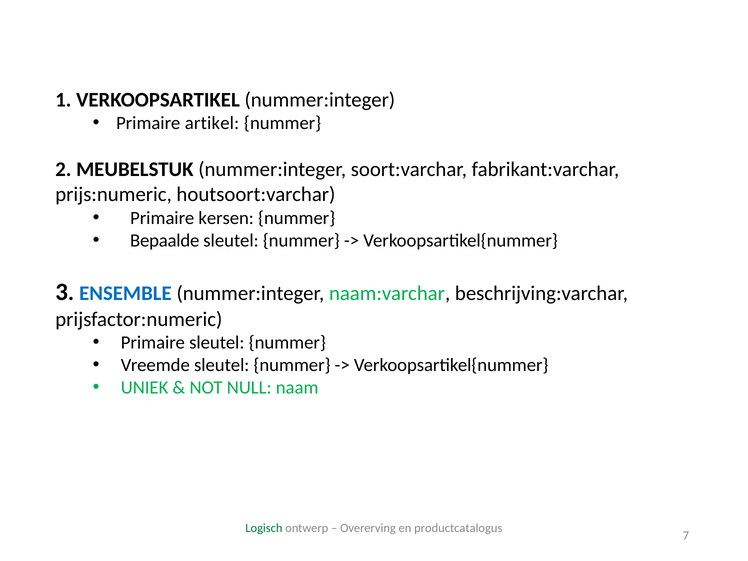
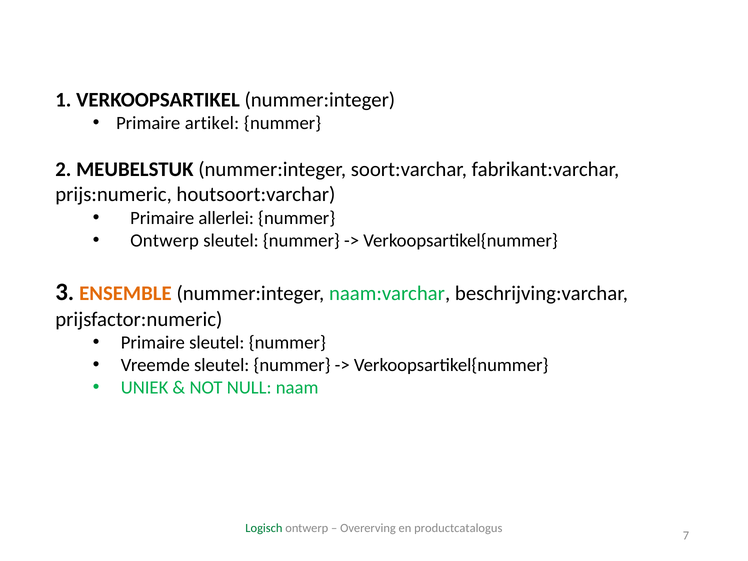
kersen: kersen -> allerlei
Bepaalde at (165, 240): Bepaalde -> Ontwerp
ENSEMBLE colour: blue -> orange
